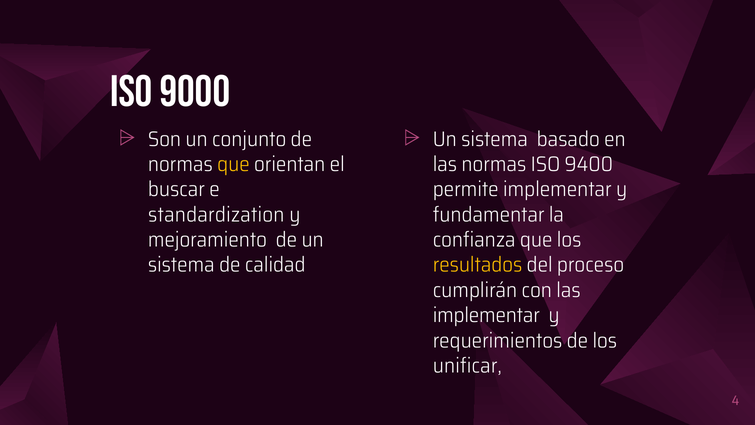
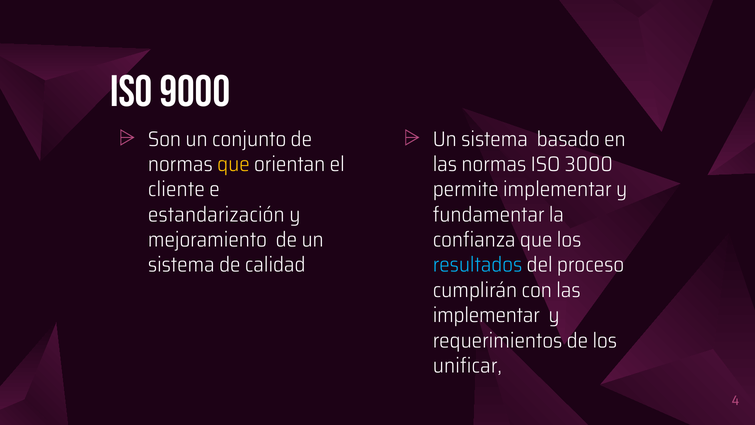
9400: 9400 -> 3000
buscar: buscar -> cliente
standardization: standardization -> estandarización
resultados colour: yellow -> light blue
